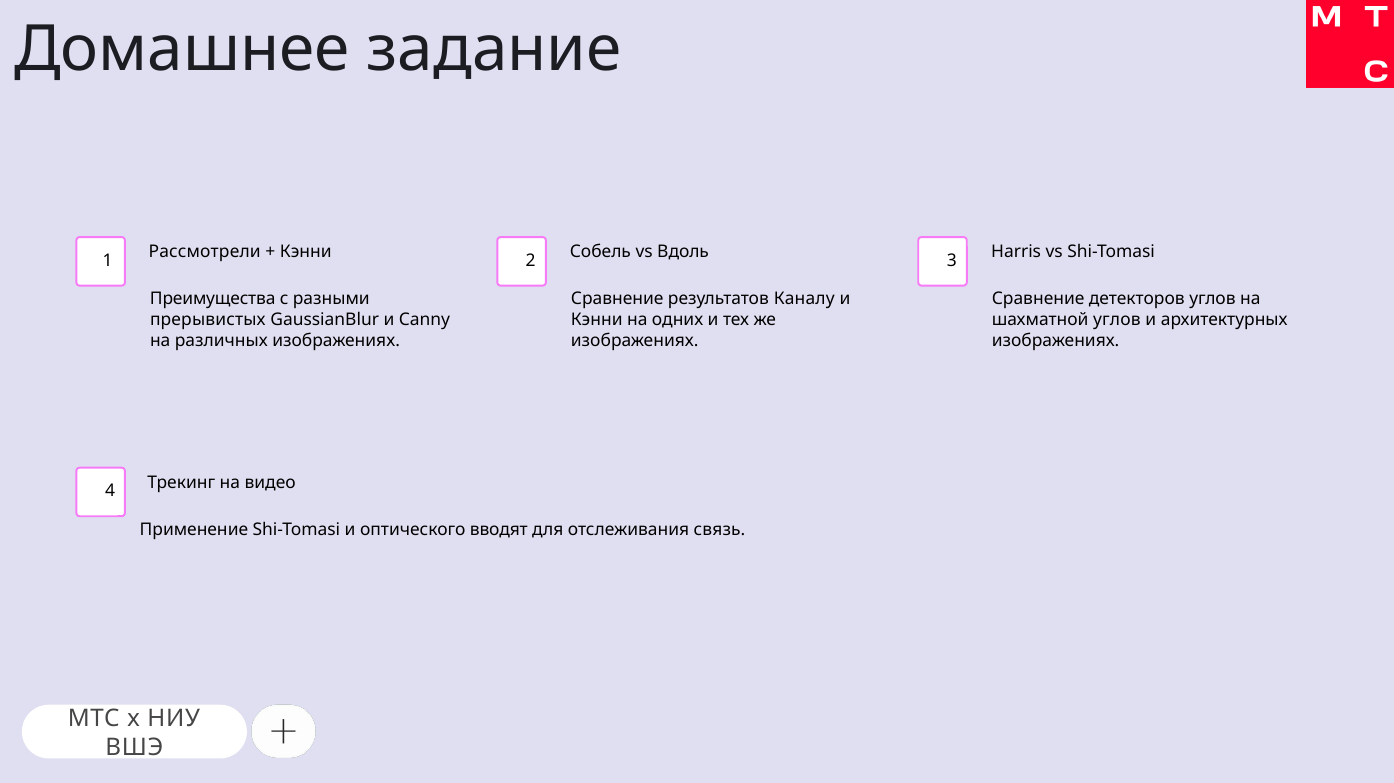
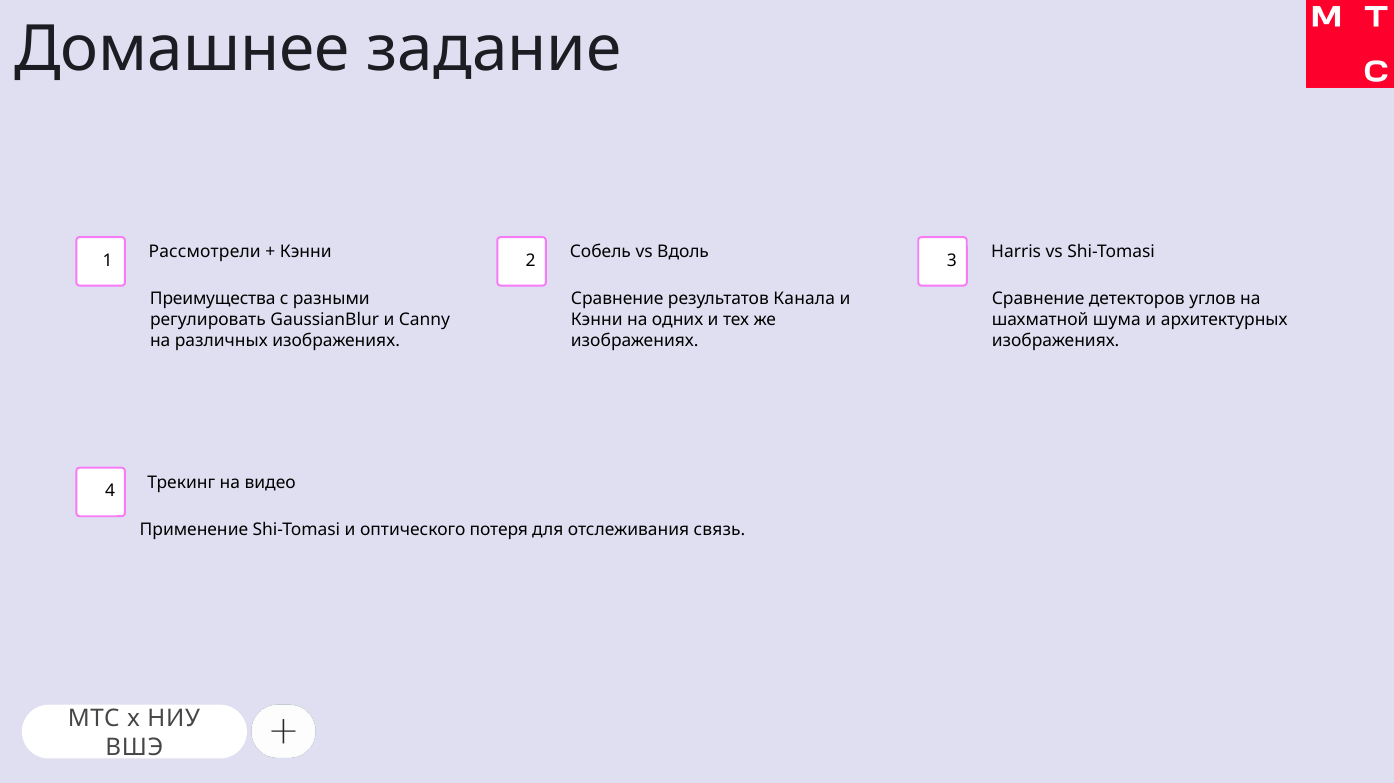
Каналу: Каналу -> Канала
прерывистых: прерывистых -> регулировать
шахматной углов: углов -> шума
вводят: вводят -> потеря
